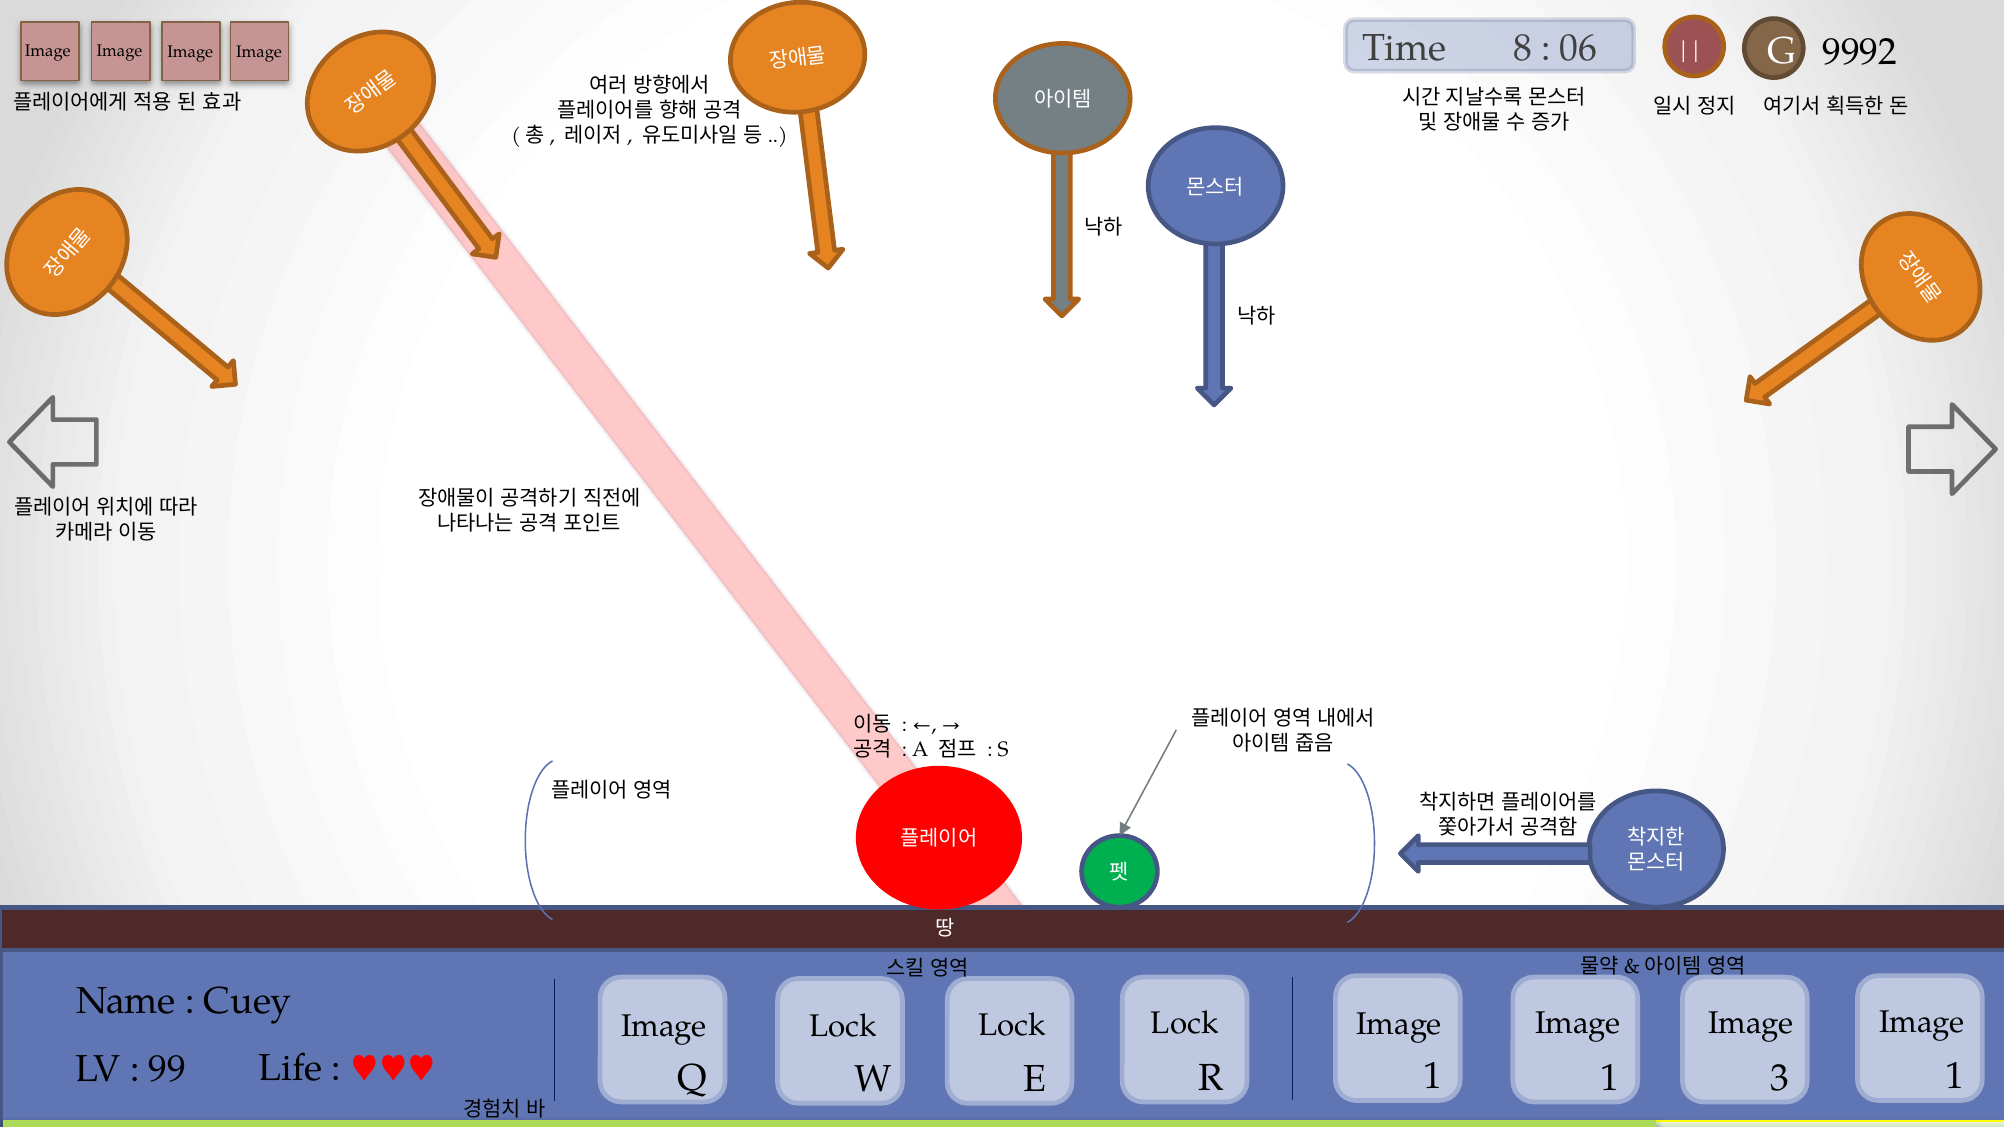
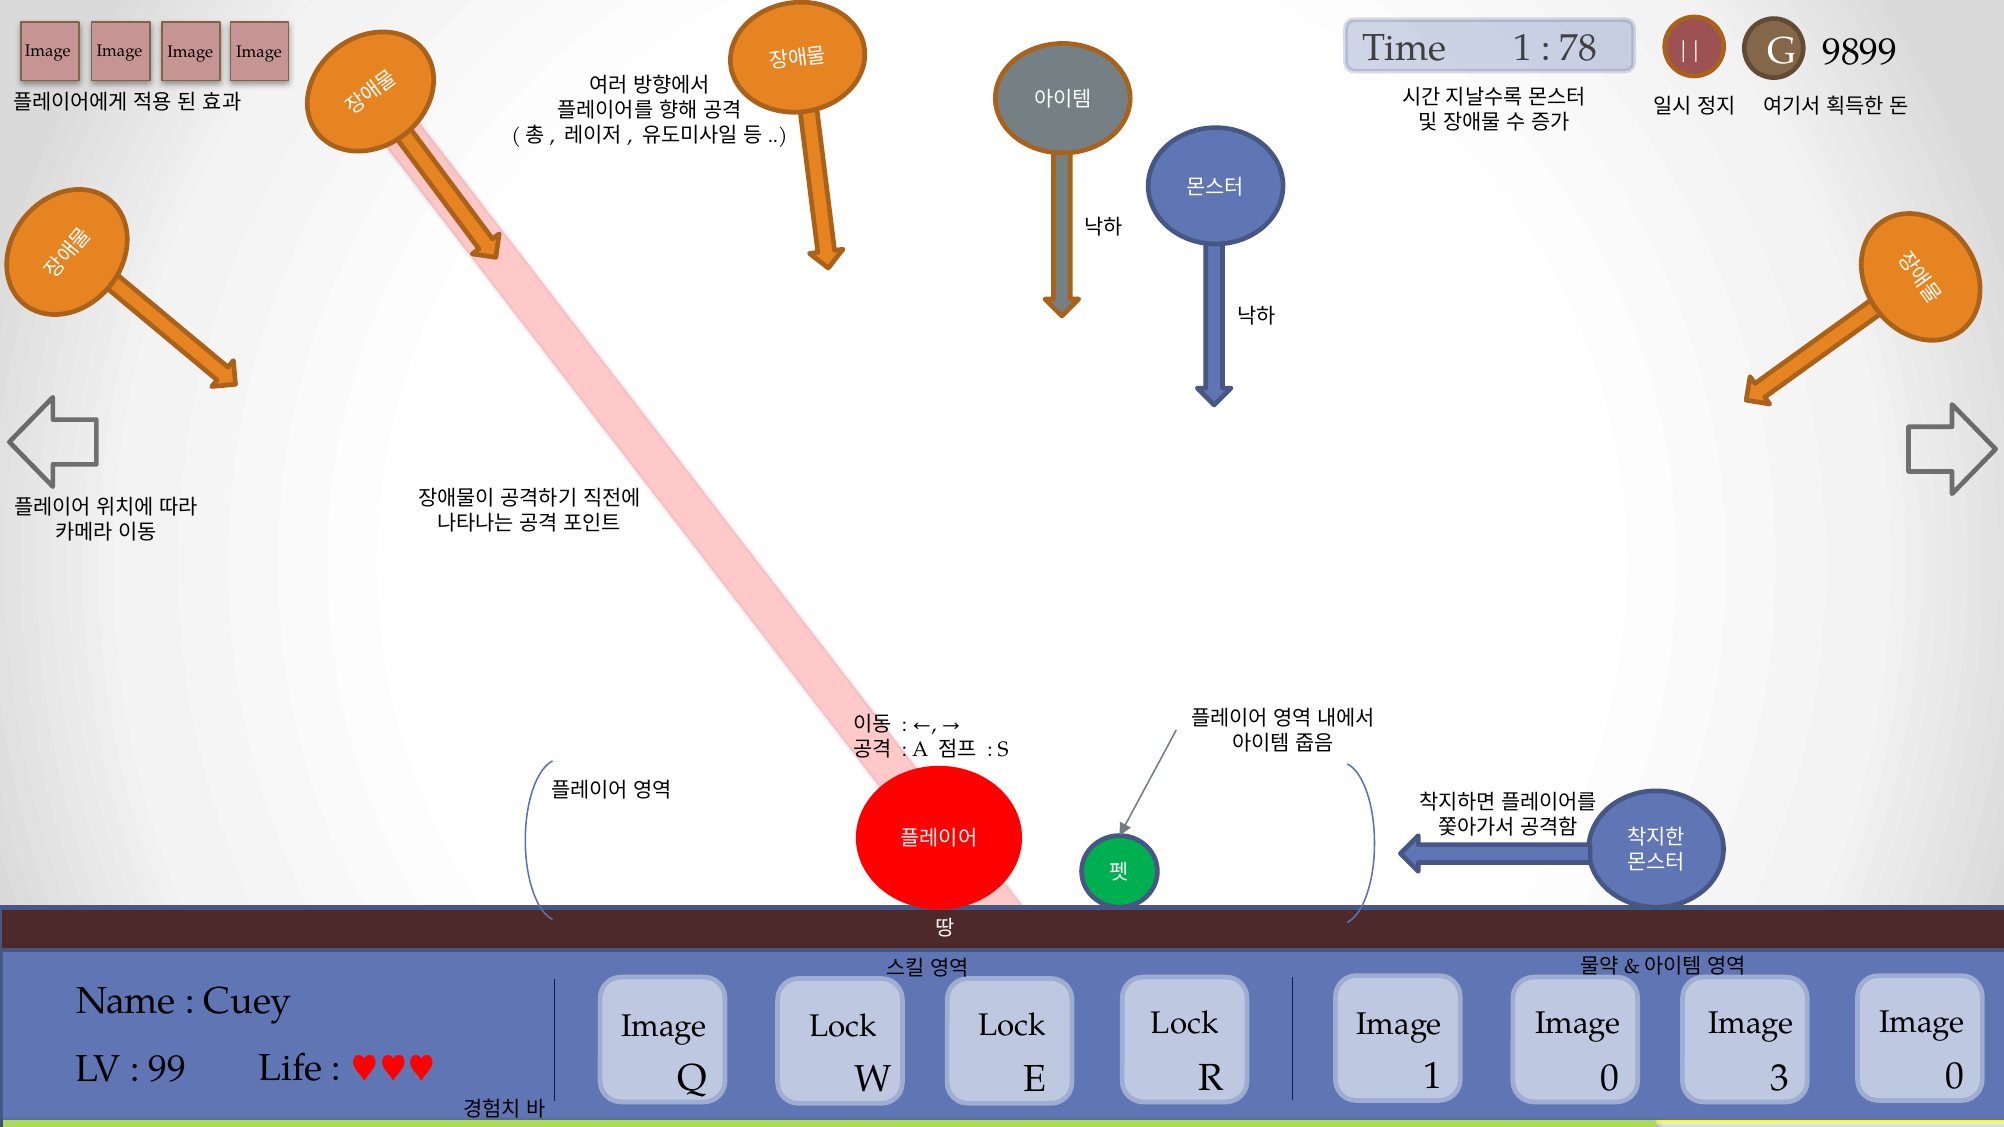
Time 8: 8 -> 1
06: 06 -> 78
9992: 9992 -> 9899
1 1: 1 -> 0
3 1: 1 -> 0
